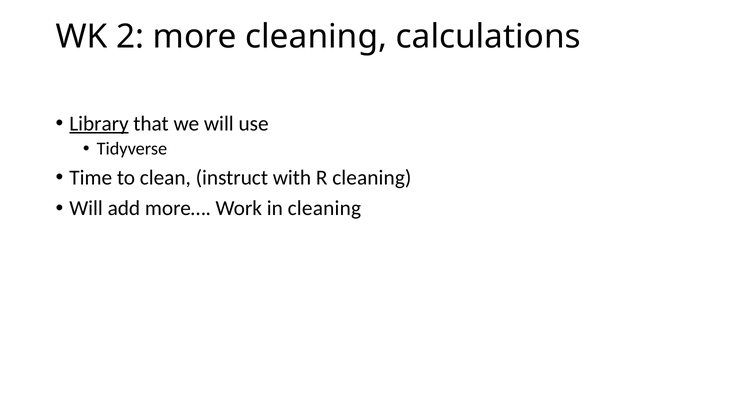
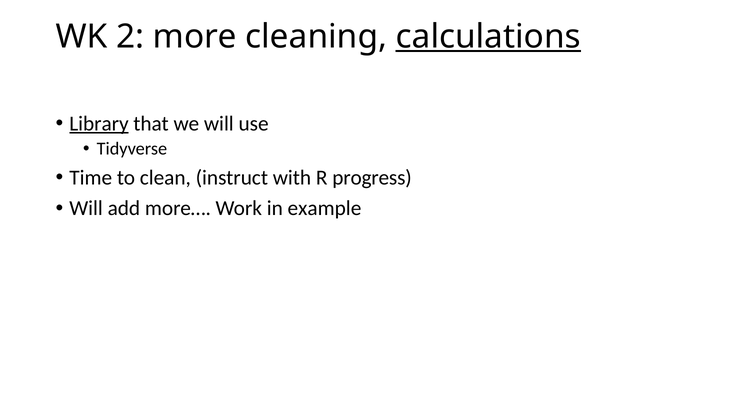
calculations underline: none -> present
R cleaning: cleaning -> progress
in cleaning: cleaning -> example
